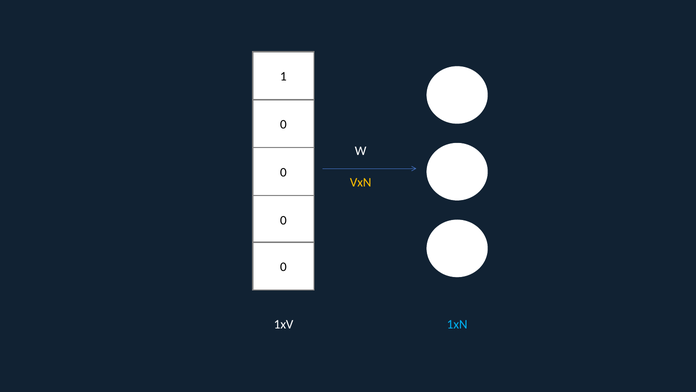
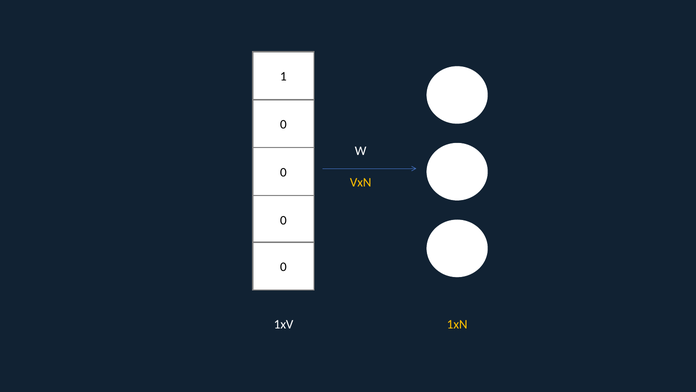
1xN colour: light blue -> yellow
